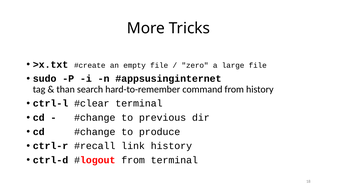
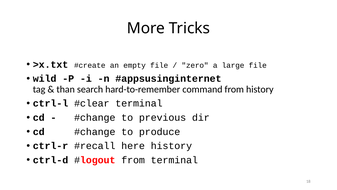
sudo: sudo -> wild
link: link -> here
